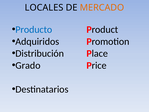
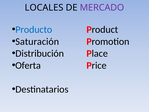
MERCADO colour: orange -> purple
Adquiridos: Adquiridos -> Saturación
Grado: Grado -> Oferta
